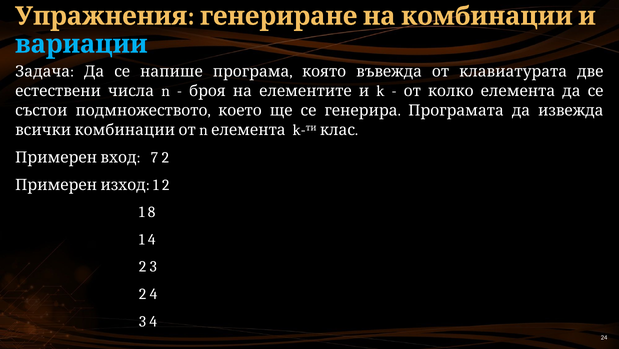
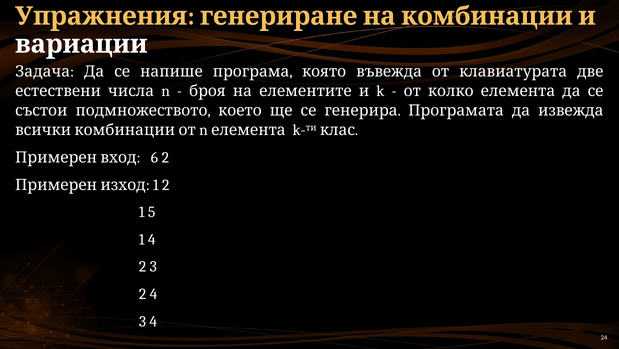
вариации colour: light blue -> white
7: 7 -> 6
8: 8 -> 5
